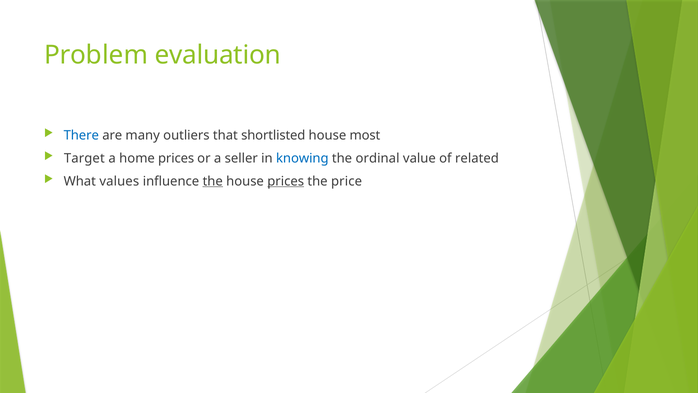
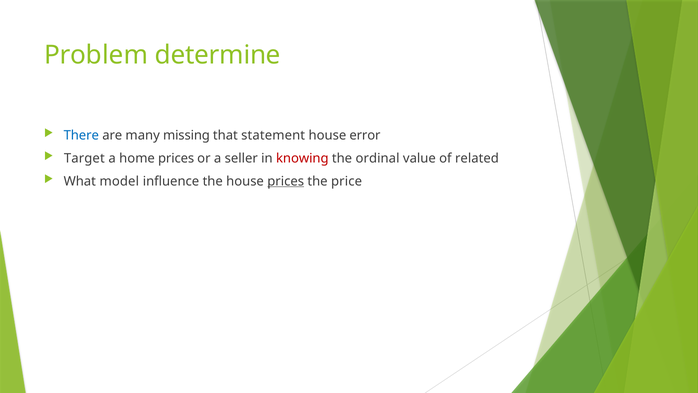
evaluation: evaluation -> determine
outliers: outliers -> missing
shortlisted: shortlisted -> statement
most: most -> error
knowing colour: blue -> red
values: values -> model
the at (213, 181) underline: present -> none
